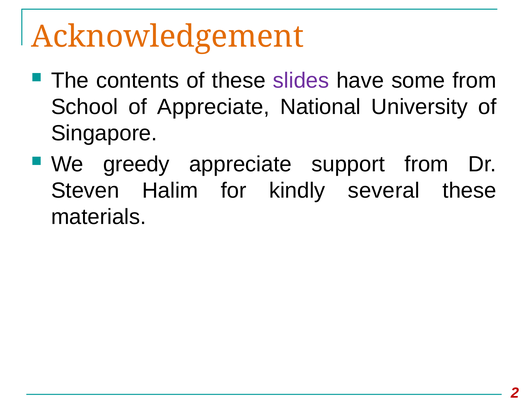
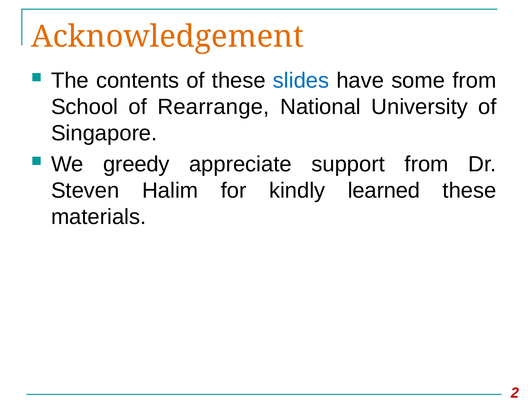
slides colour: purple -> blue
of Appreciate: Appreciate -> Rearrange
several: several -> learned
